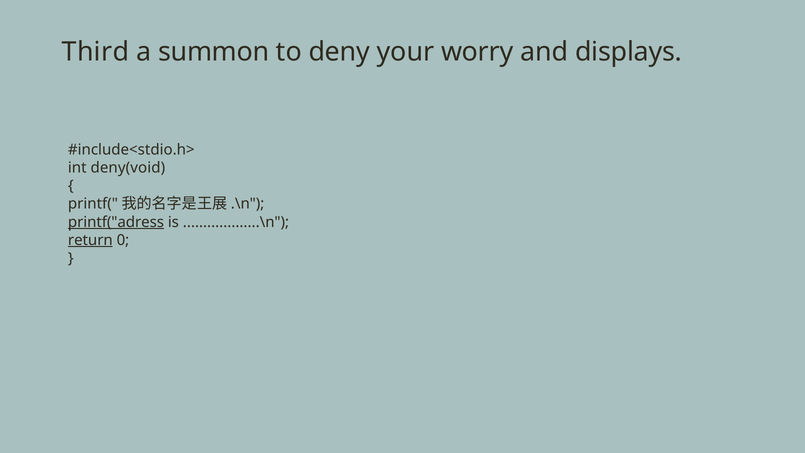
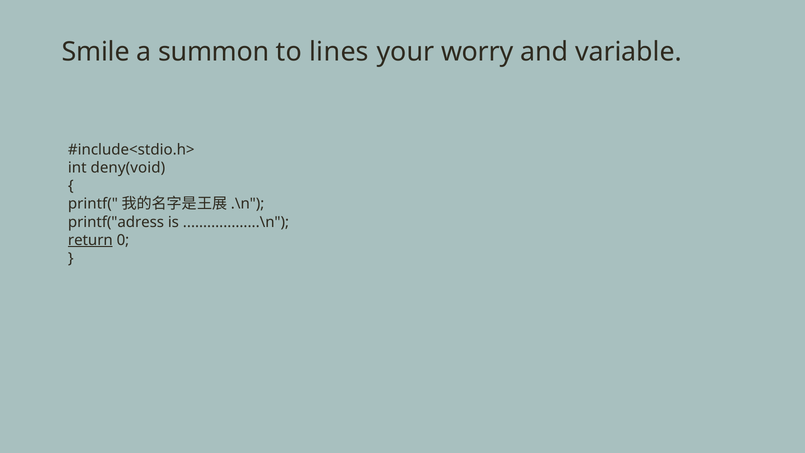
Third: Third -> Smile
deny: deny -> lines
displays: displays -> variable
printf("adress underline: present -> none
